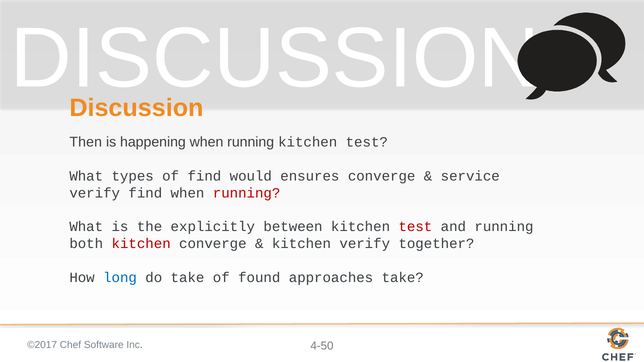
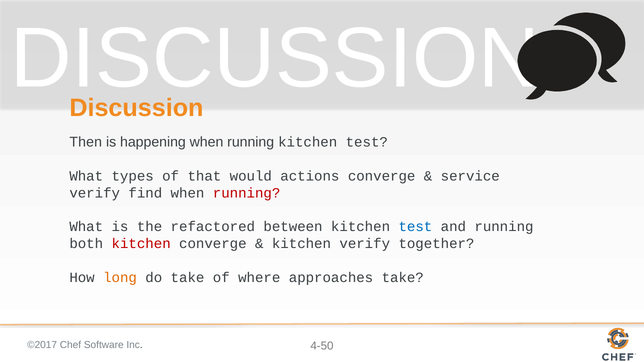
of find: find -> that
ensures: ensures -> actions
explicitly: explicitly -> refactored
test at (415, 227) colour: red -> blue
long colour: blue -> orange
found: found -> where
